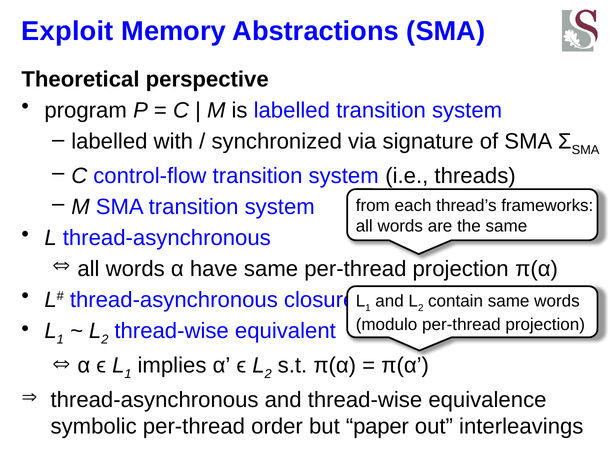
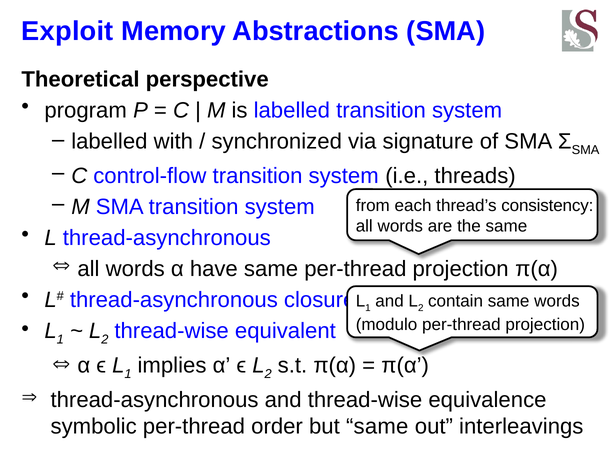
frameworks: frameworks -> consistency
but paper: paper -> same
